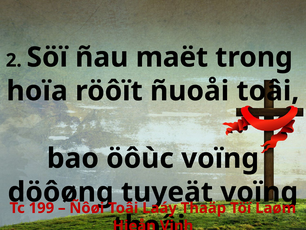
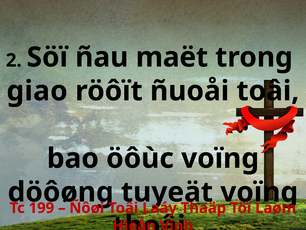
hoïa: hoïa -> giao
